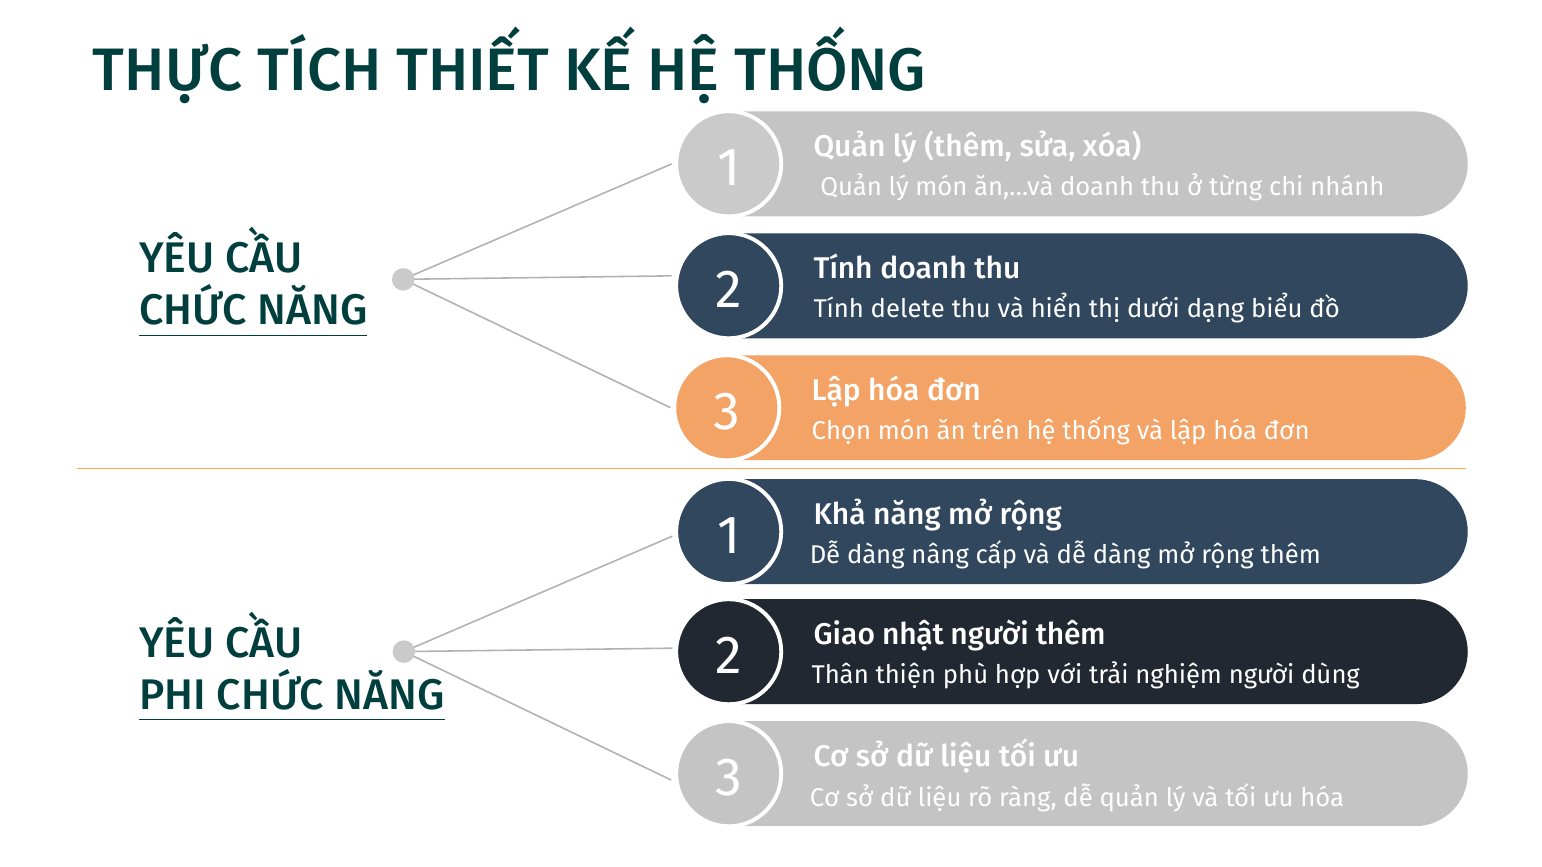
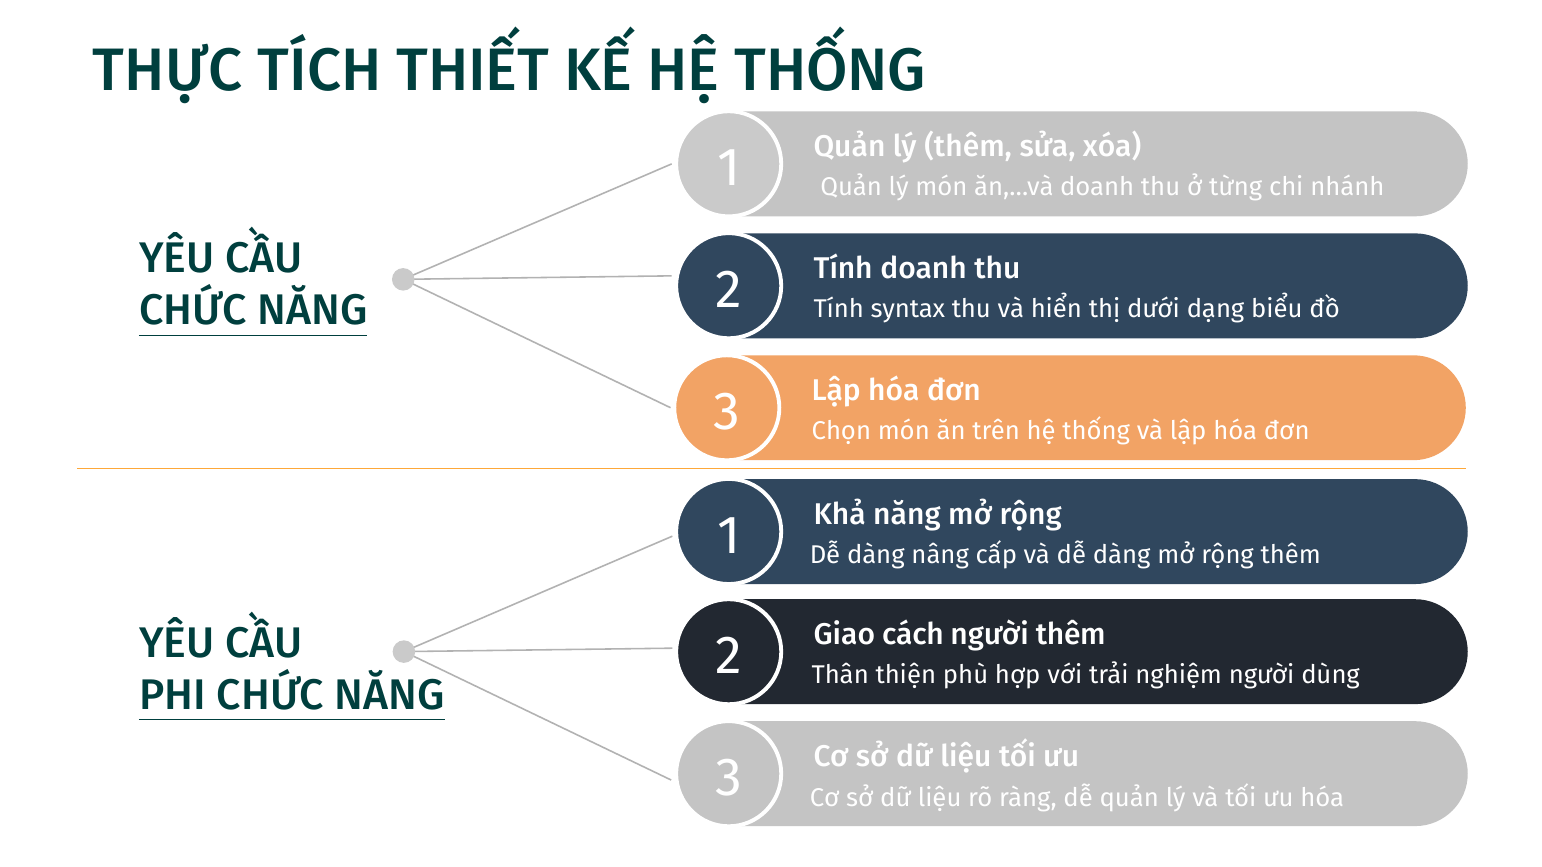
delete: delete -> syntax
nhật: nhật -> cách
